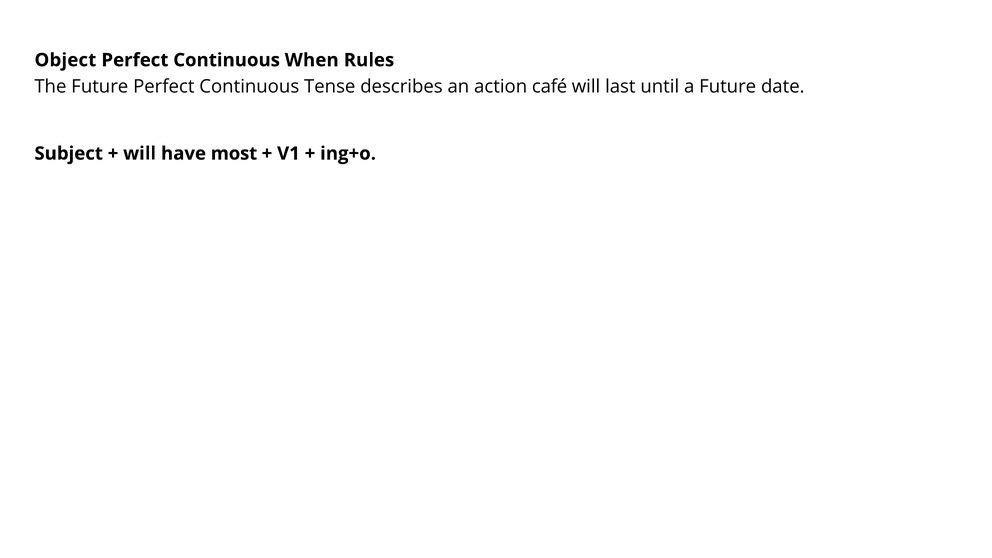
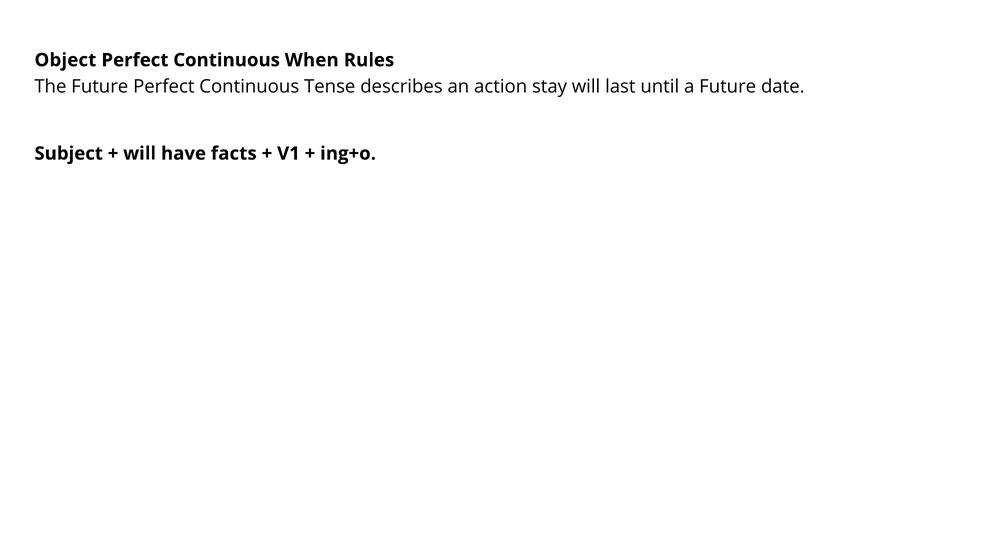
café: café -> stay
most: most -> facts
